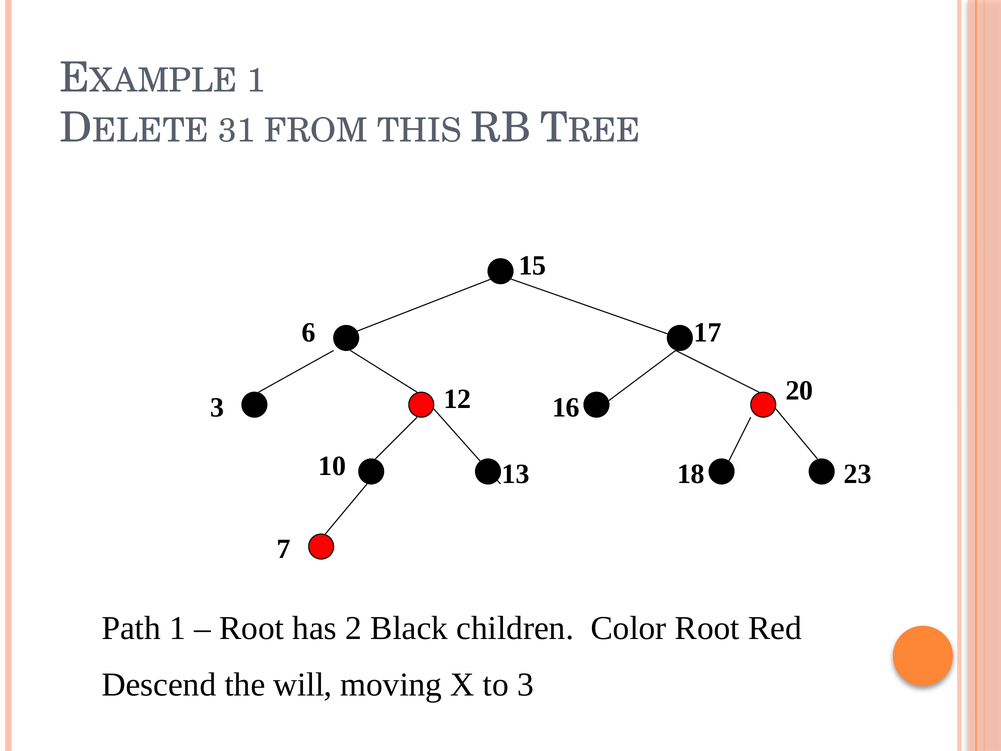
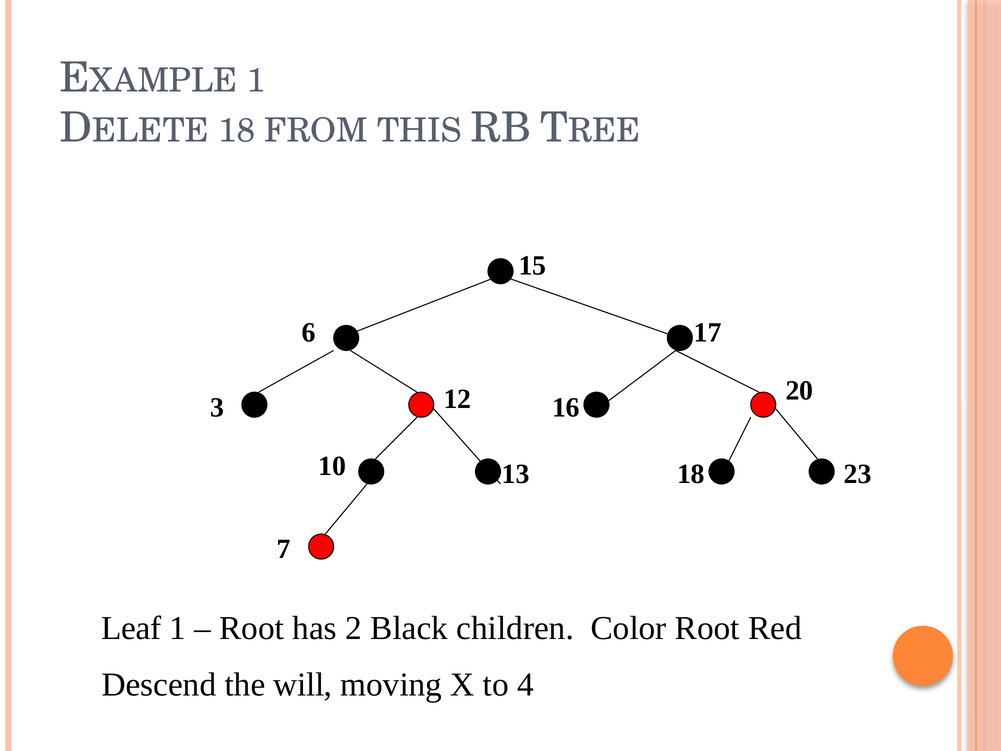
31 at (237, 131): 31 -> 18
Path: Path -> Leaf
to 3: 3 -> 4
